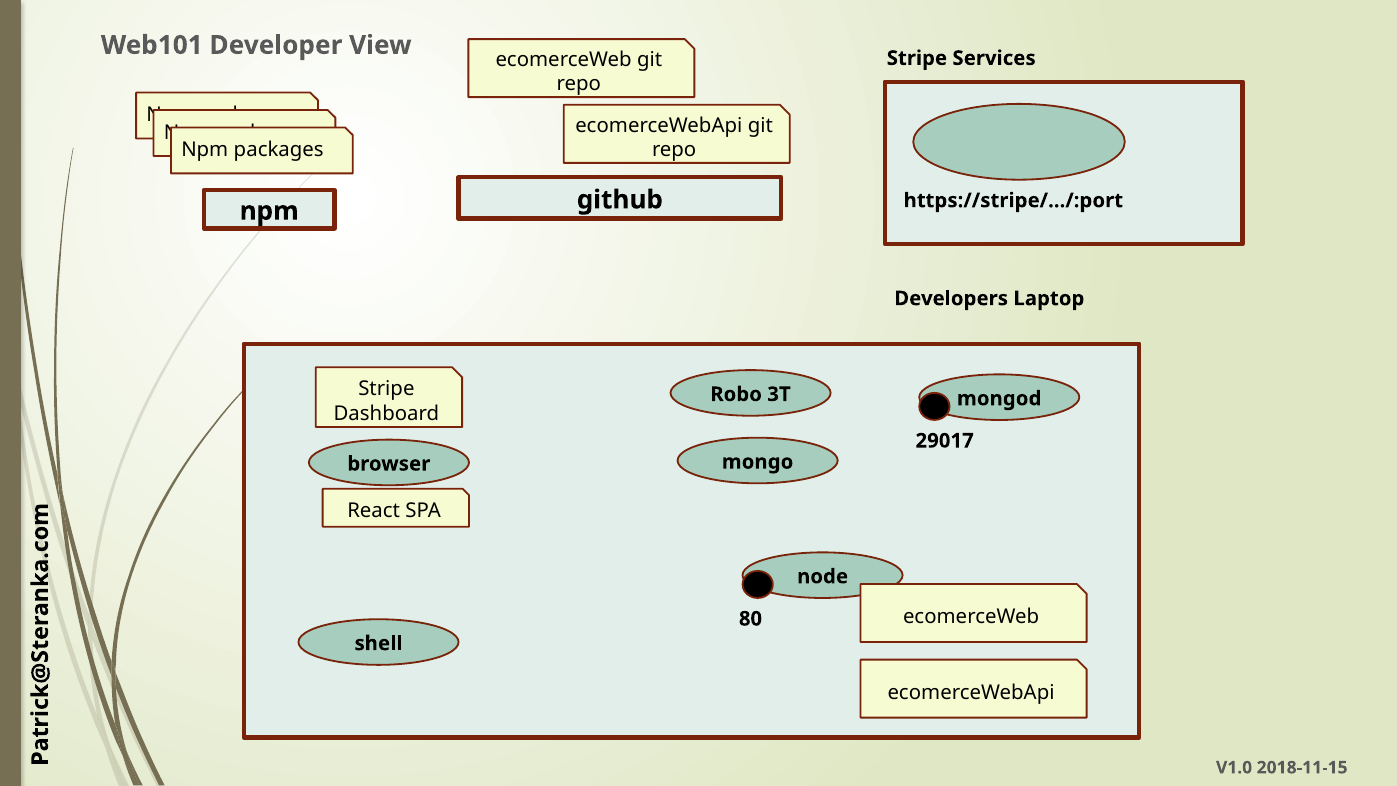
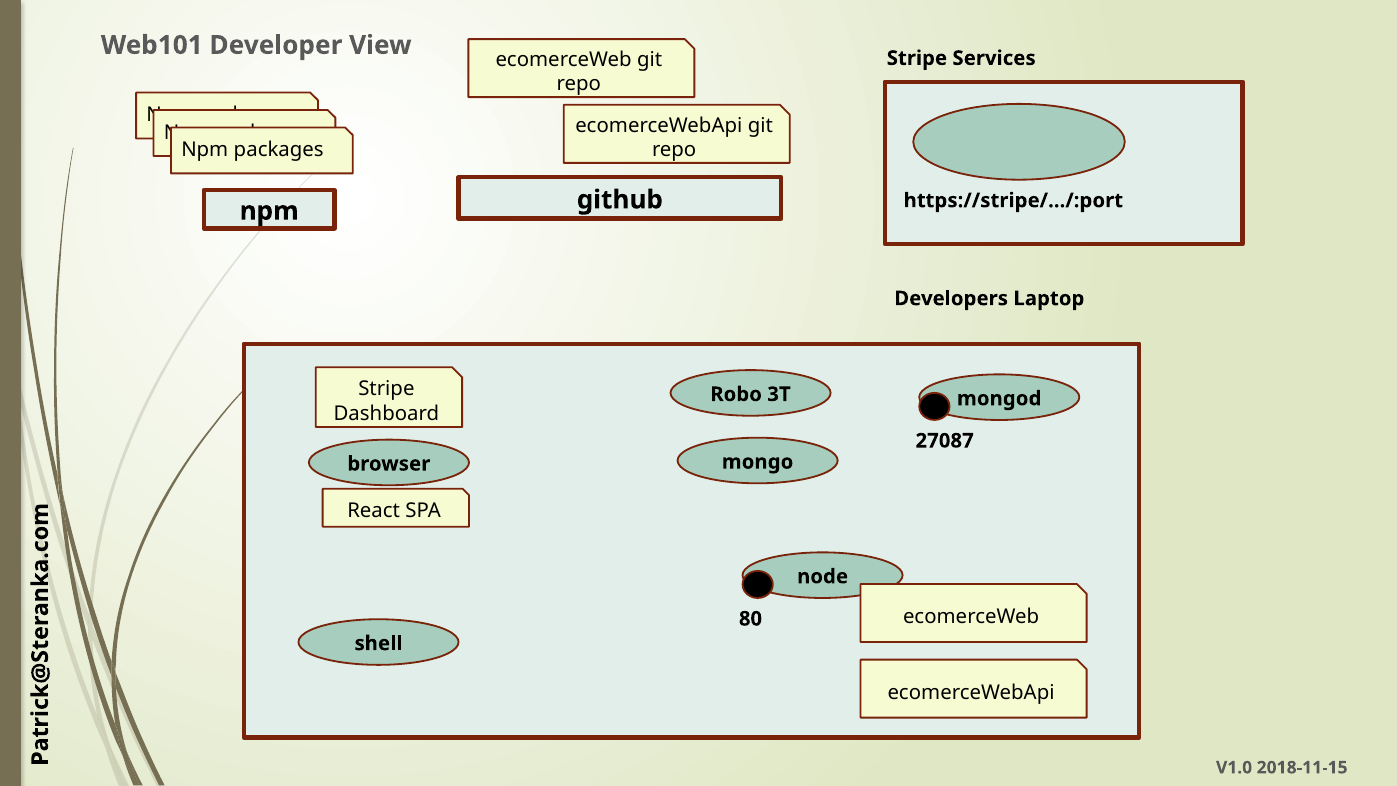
29017: 29017 -> 27087
